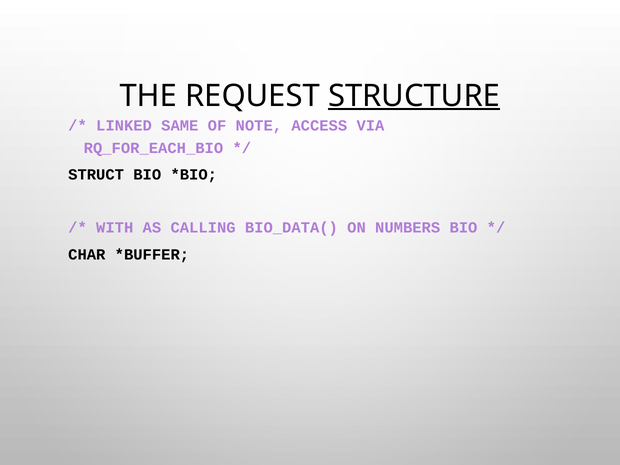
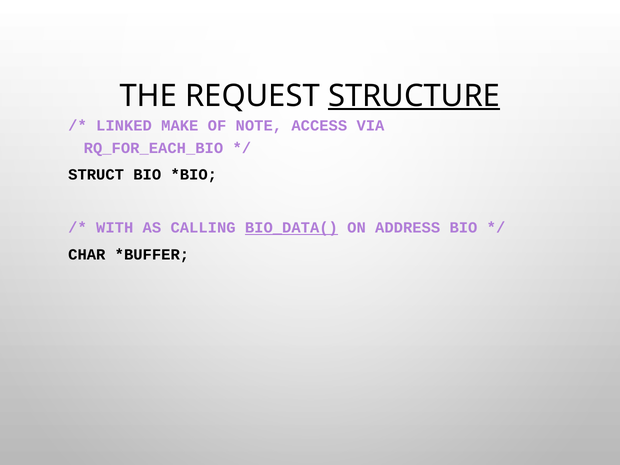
SAME: SAME -> MAKE
BIO_DATA( underline: none -> present
NUMBERS: NUMBERS -> ADDRESS
